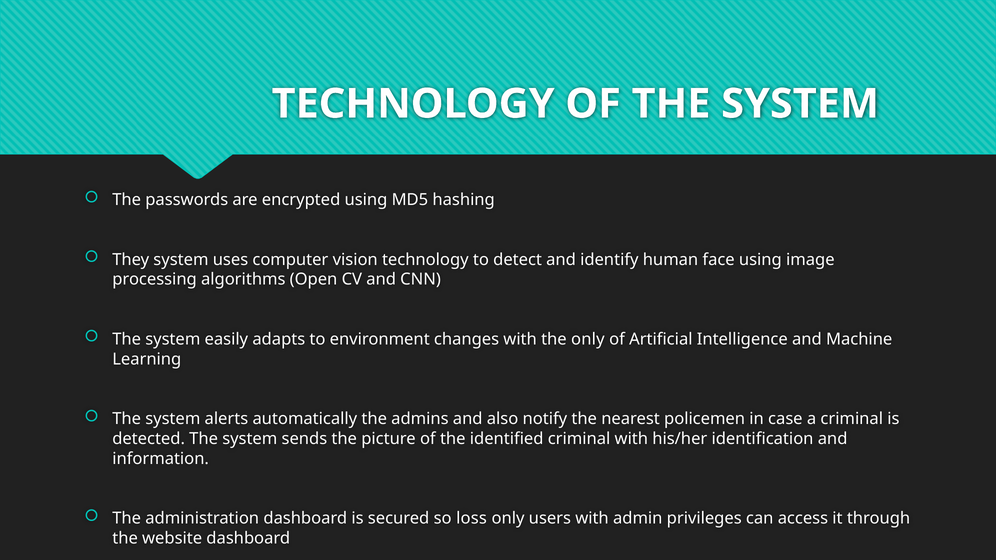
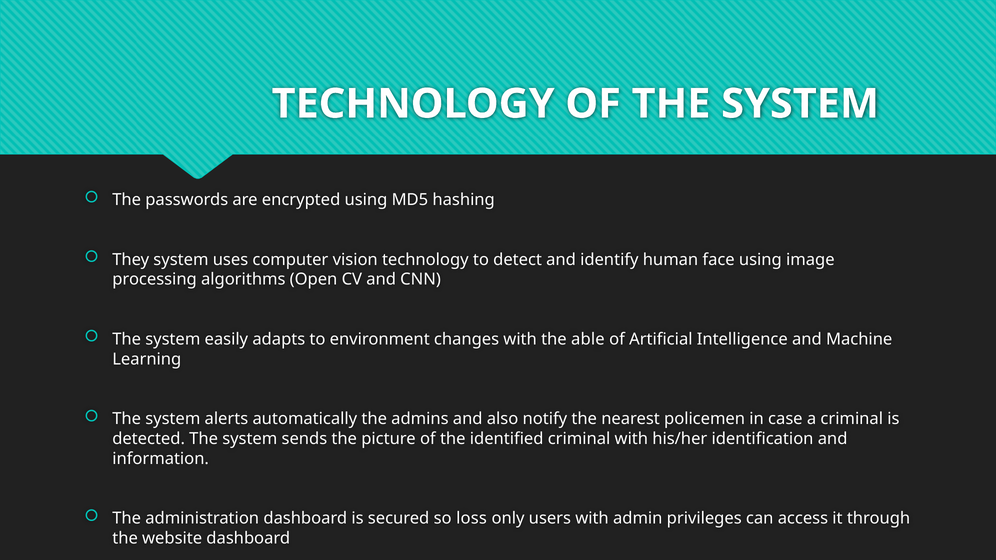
the only: only -> able
